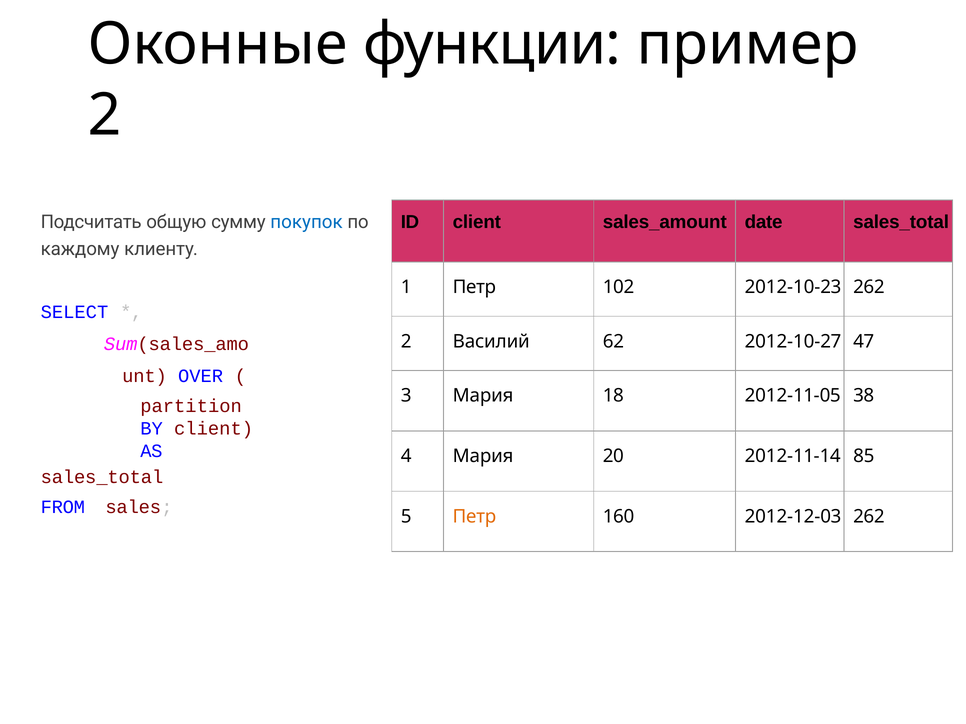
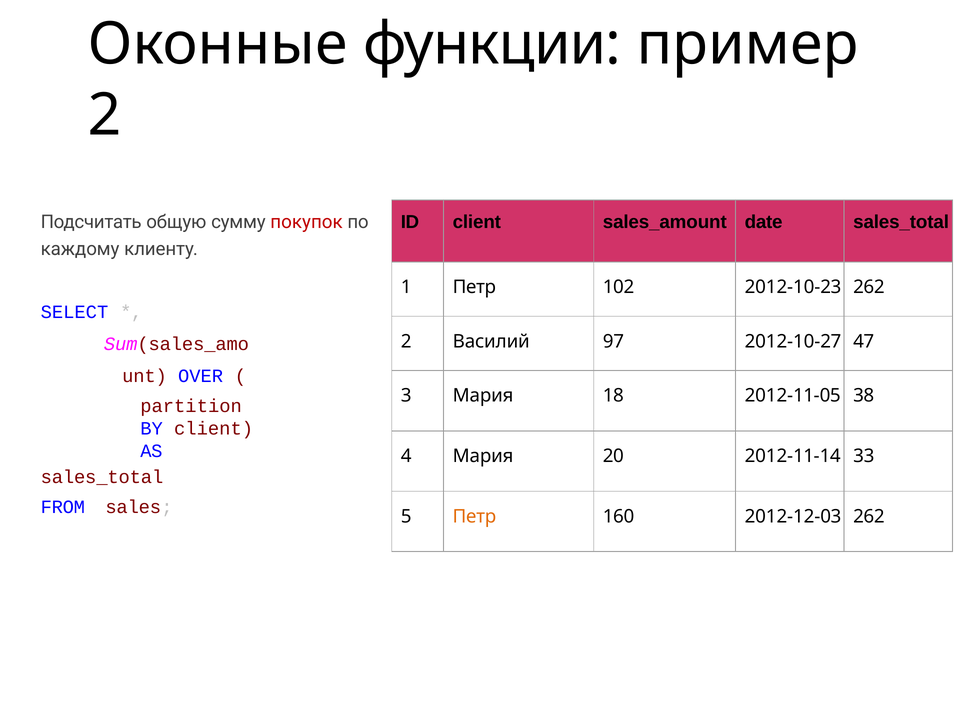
покупок colour: blue -> red
62: 62 -> 97
85: 85 -> 33
